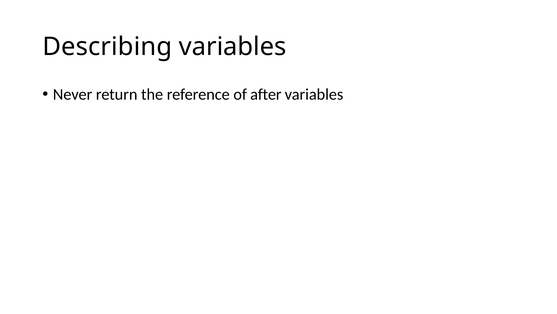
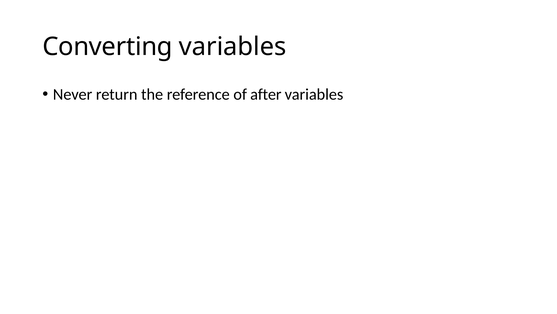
Describing: Describing -> Converting
